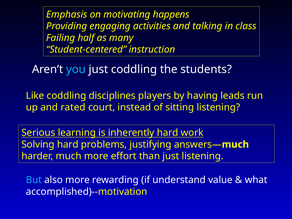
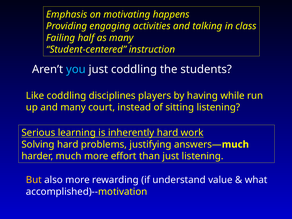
leads: leads -> while
and rated: rated -> many
But colour: light blue -> yellow
